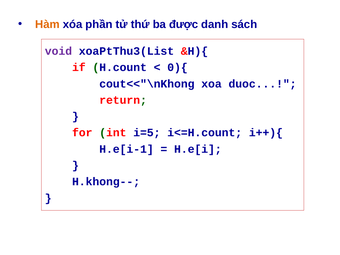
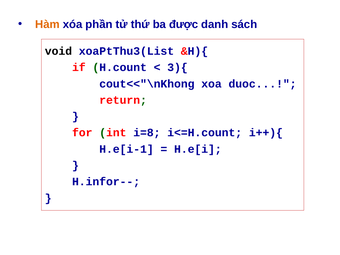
void colour: purple -> black
0){: 0){ -> 3){
i=5: i=5 -> i=8
H.khong--: H.khong-- -> H.infor--
